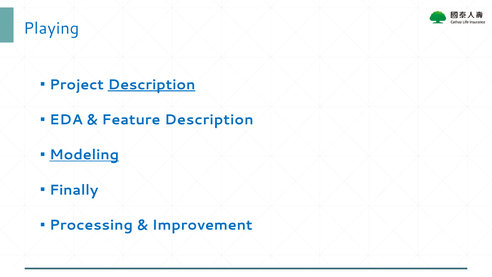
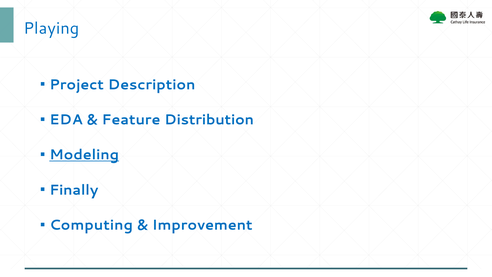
Description at (152, 85) underline: present -> none
Feature Description: Description -> Distribution
Processing: Processing -> Computing
